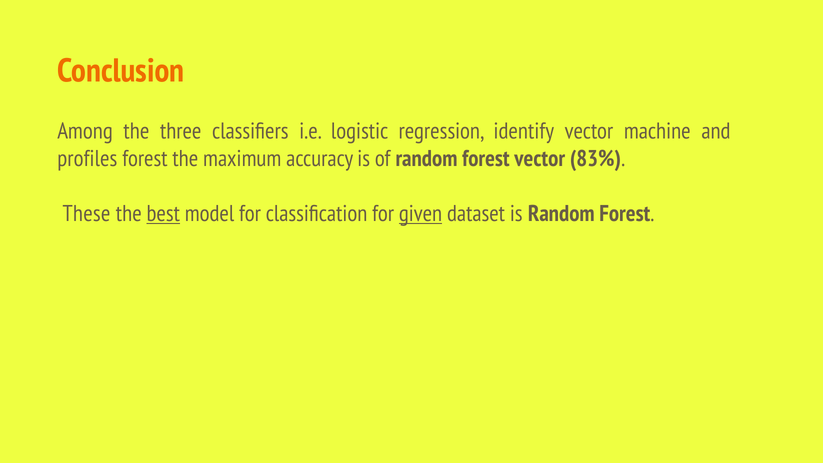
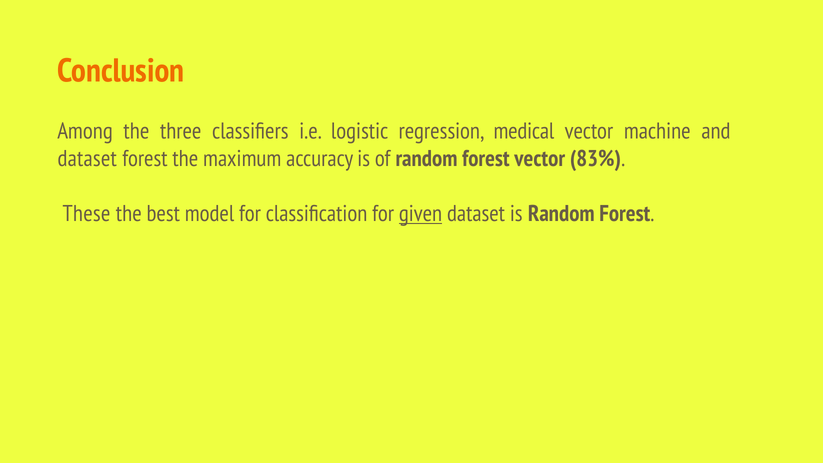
identify: identify -> medical
profiles at (87, 159): profiles -> dataset
best underline: present -> none
